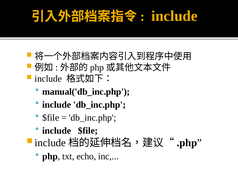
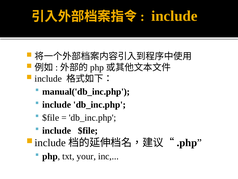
echo: echo -> your
